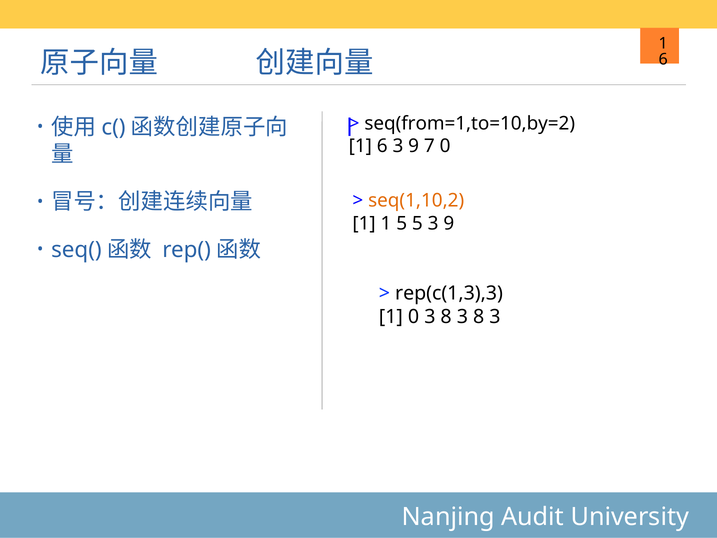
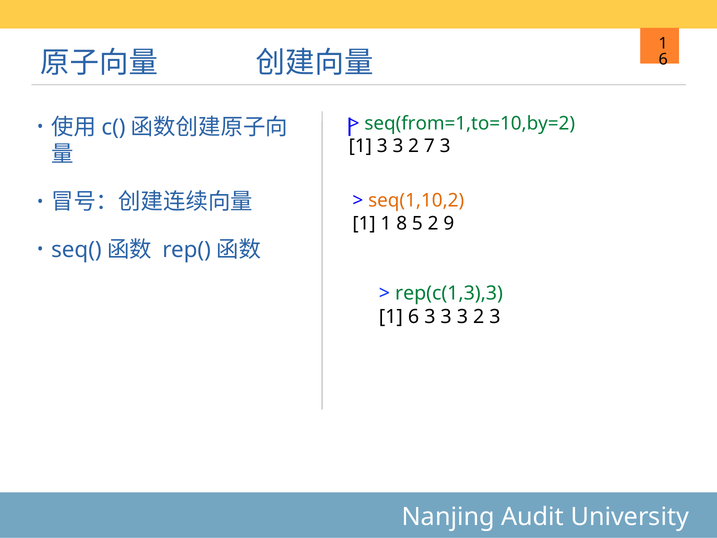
seq(from=1,to=10,by=2 colour: black -> green
6 at (382, 146): 6 -> 3
9 at (414, 146): 9 -> 2
7 0: 0 -> 3
1 5: 5 -> 8
5 3: 3 -> 2
rep(c(1,3),3 colour: black -> green
0 at (414, 317): 0 -> 6
8 at (446, 317): 8 -> 3
8 at (479, 317): 8 -> 2
